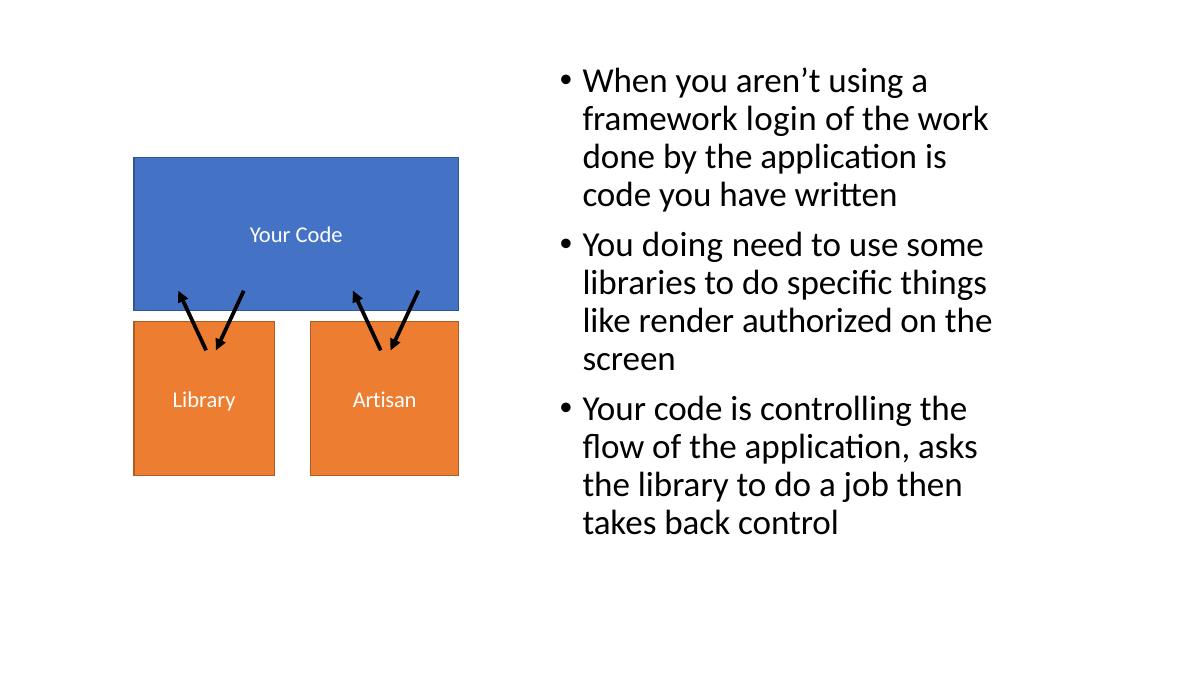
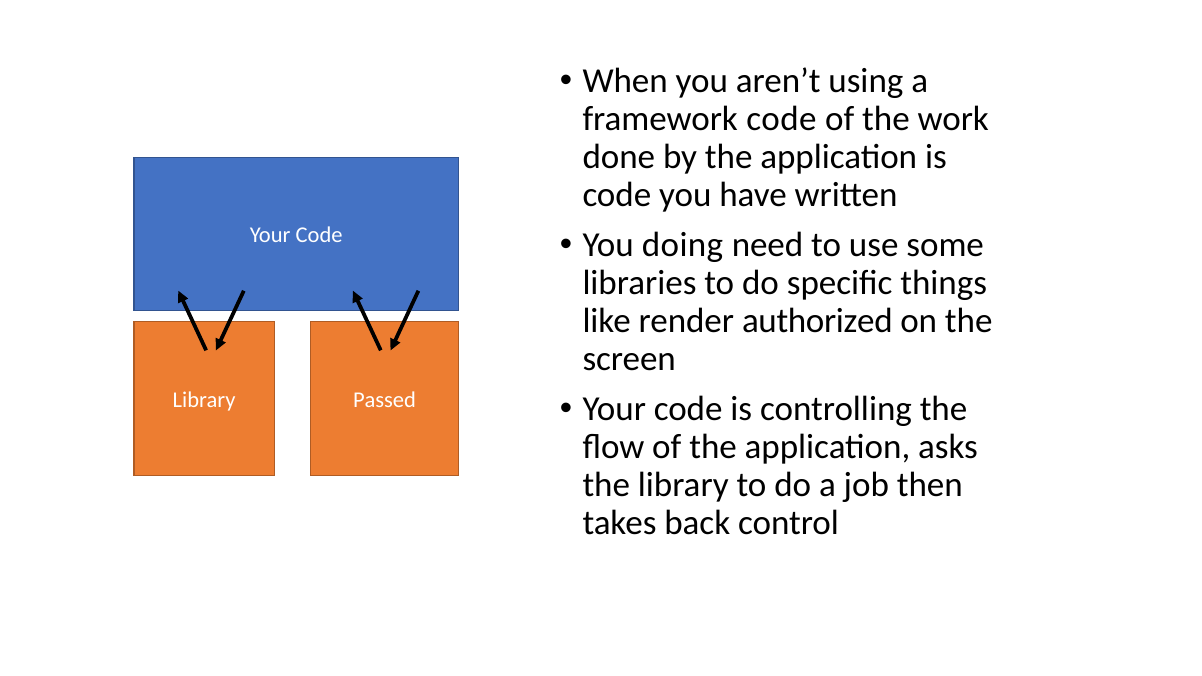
framework login: login -> code
Artisan: Artisan -> Passed
